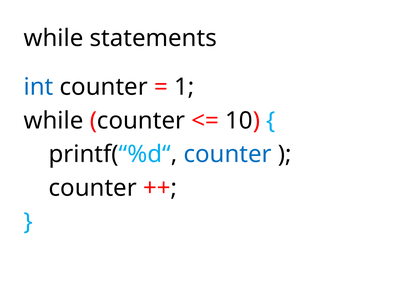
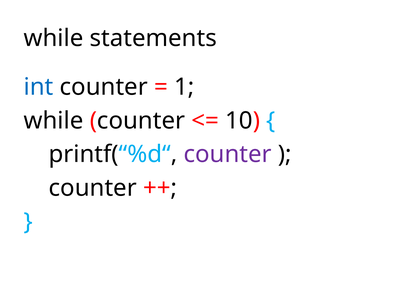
counter at (228, 155) colour: blue -> purple
